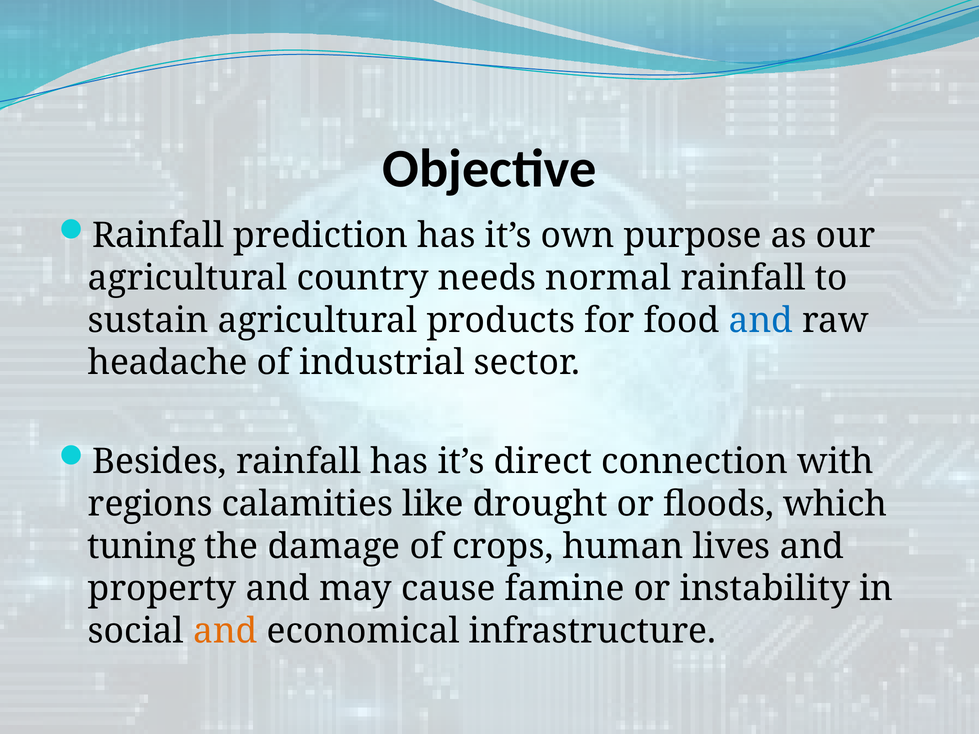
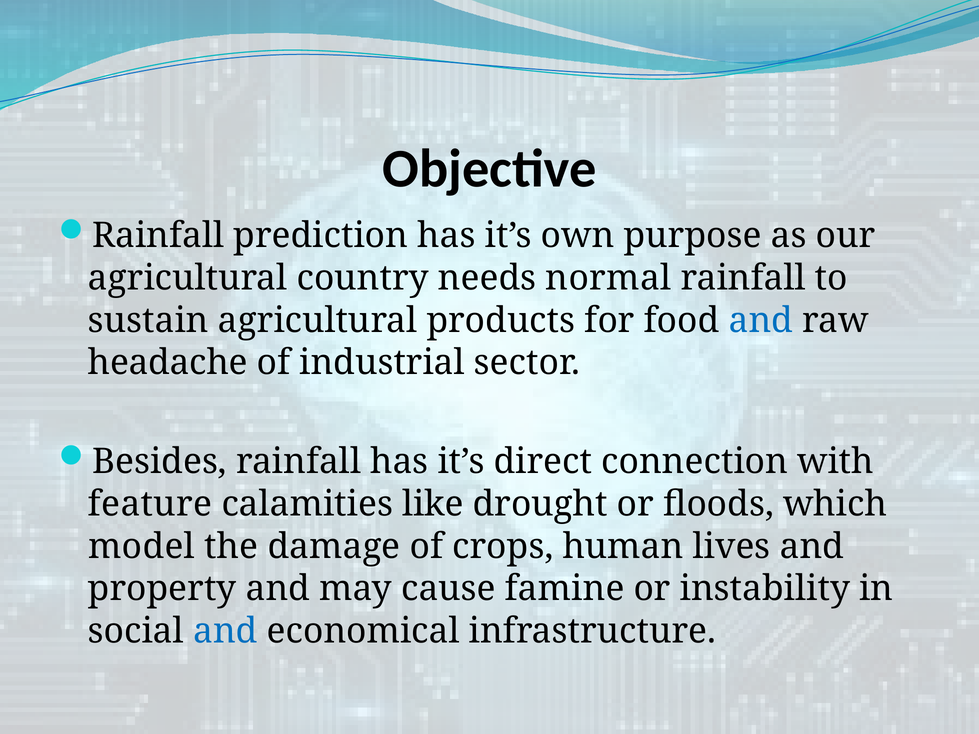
regions: regions -> feature
tuning: tuning -> model
and at (225, 631) colour: orange -> blue
